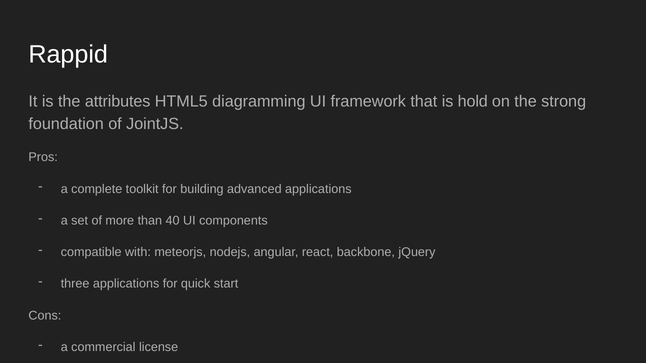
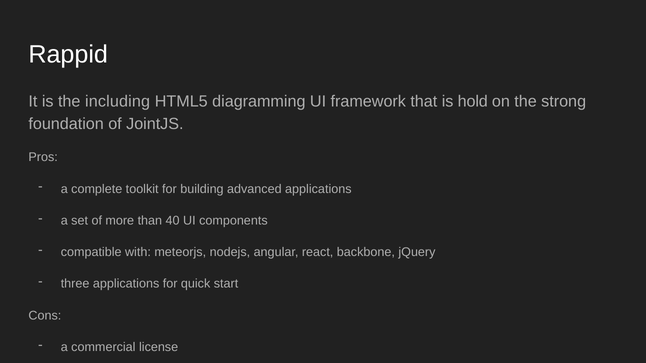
attributes: attributes -> including
